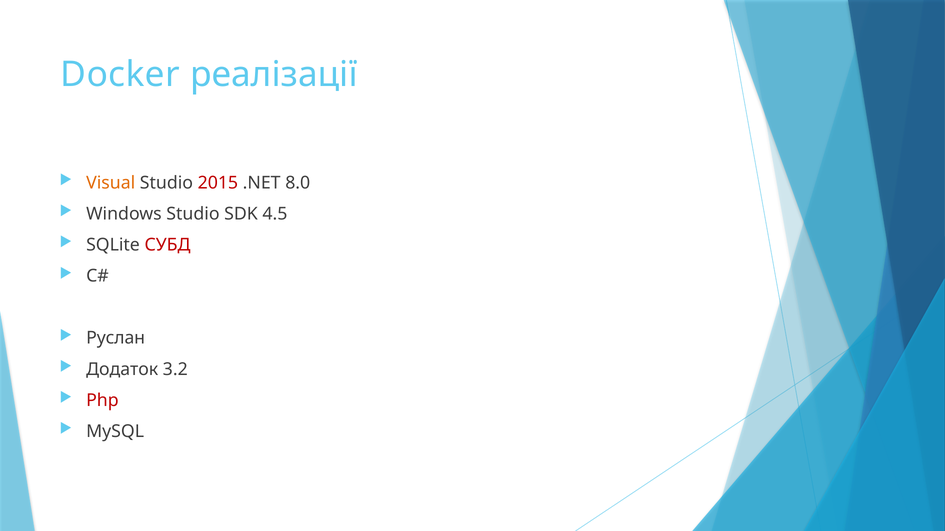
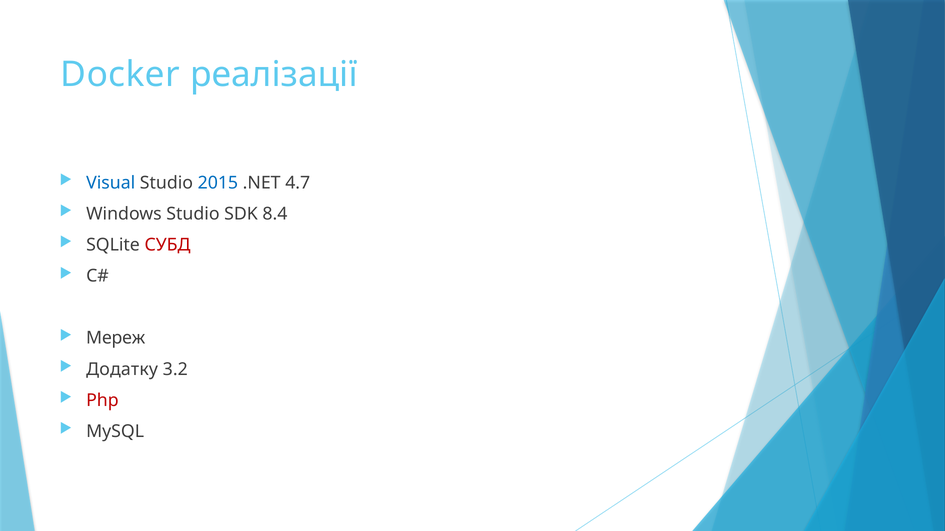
Visual colour: orange -> blue
2015 colour: red -> blue
8.0: 8.0 -> 4.7
4.5: 4.5 -> 8.4
Руслан: Руслан -> Мереж
Додаток: Додаток -> Додатку
